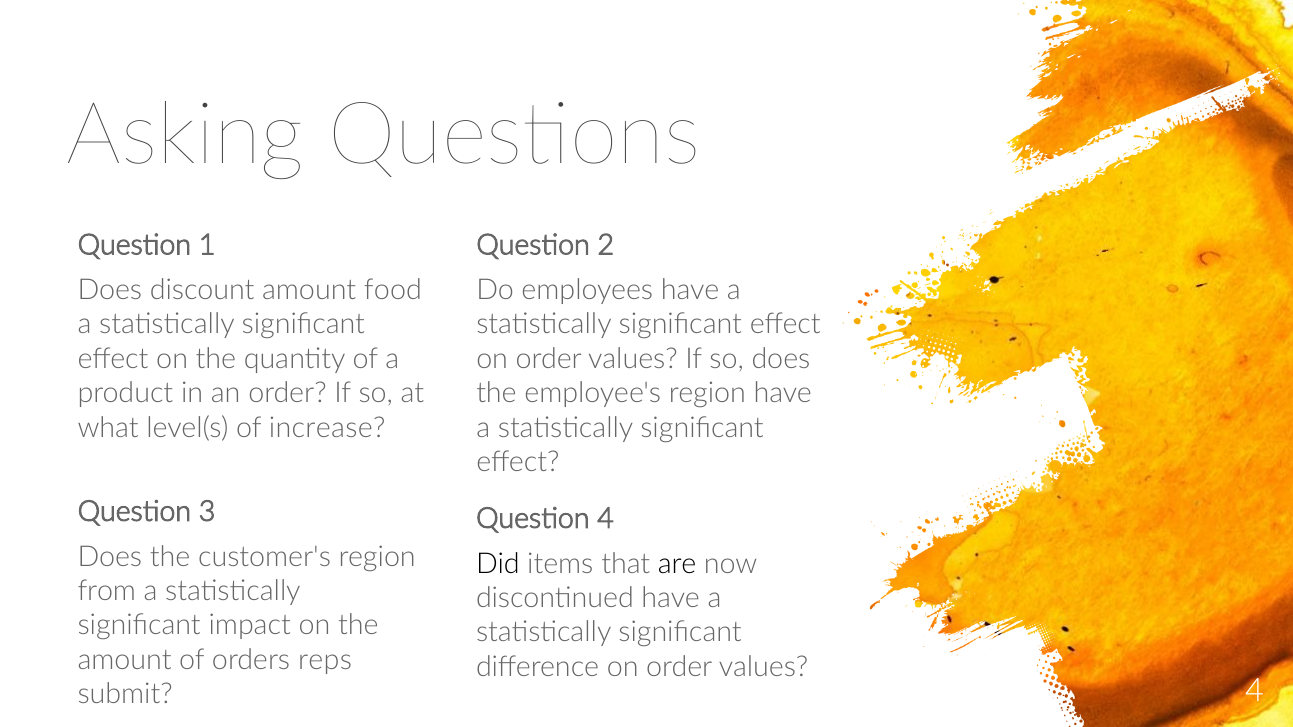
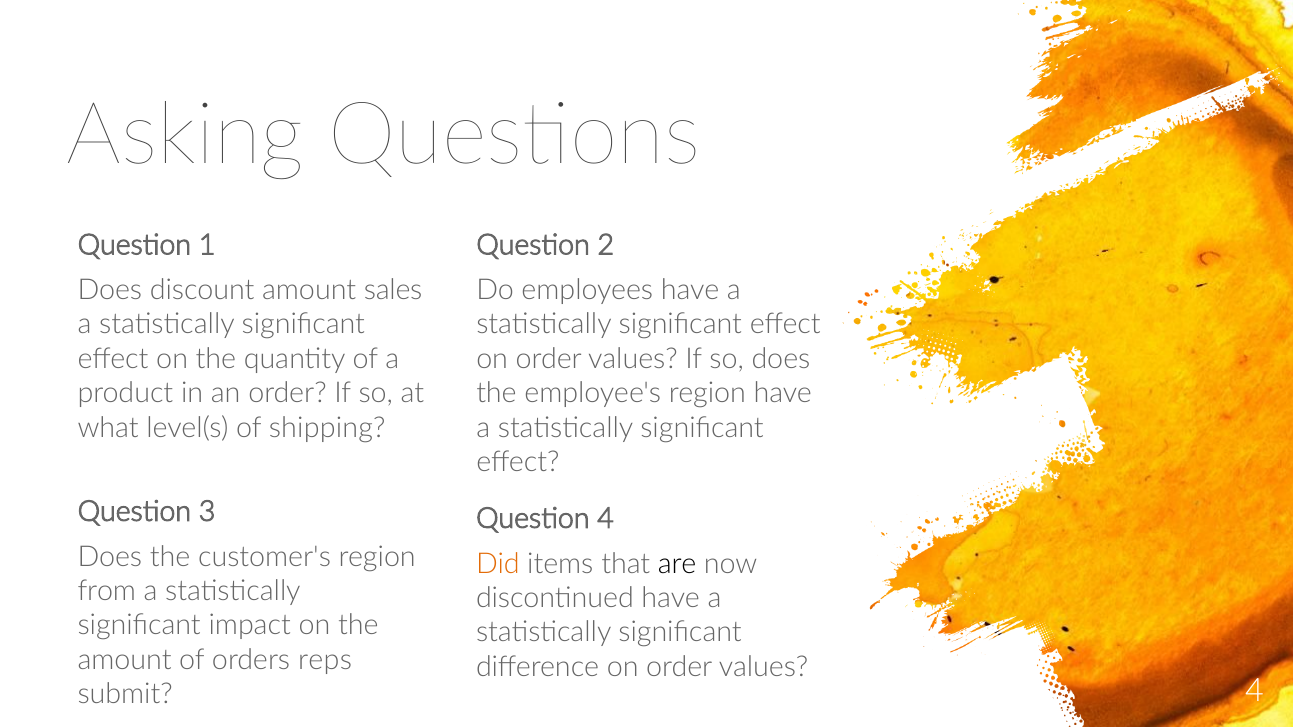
food: food -> sales
increase: increase -> shipping
Did colour: black -> orange
